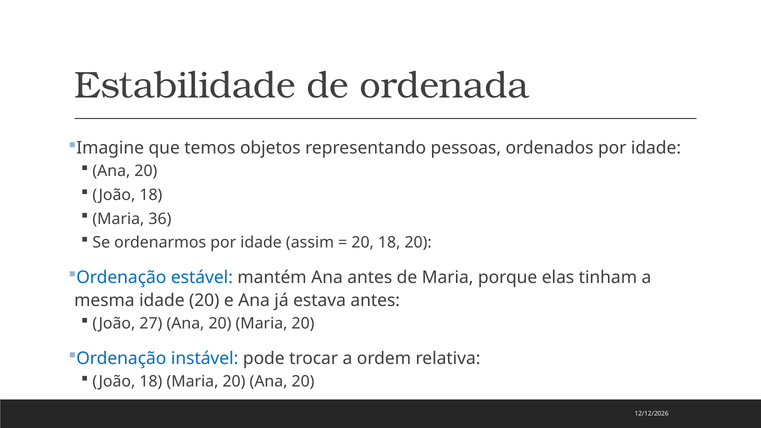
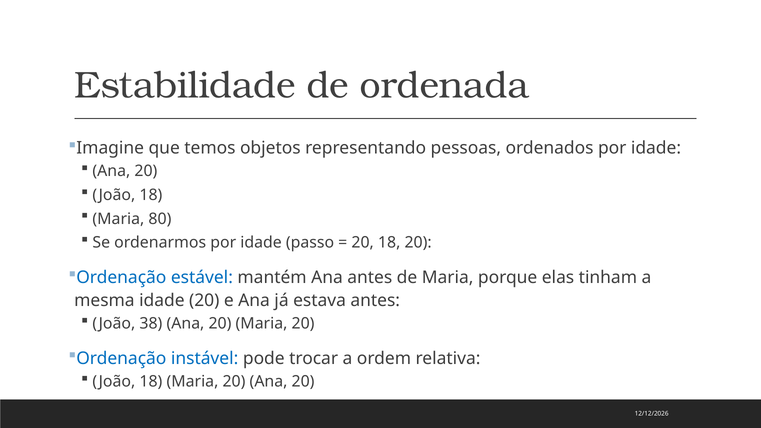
36: 36 -> 80
assim: assim -> passo
27: 27 -> 38
